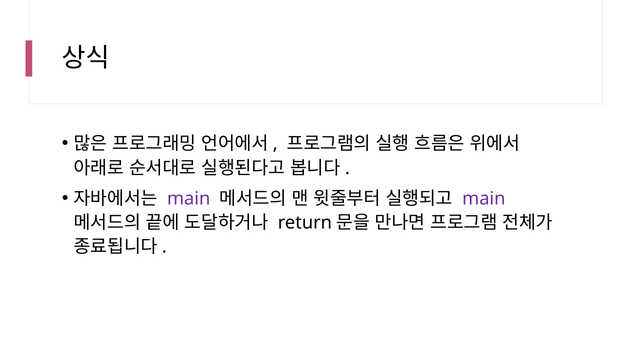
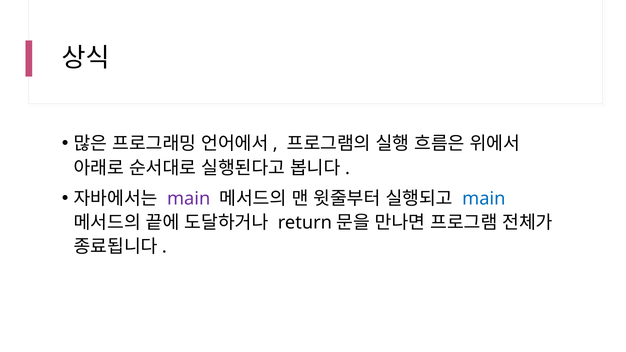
main at (484, 199) colour: purple -> blue
